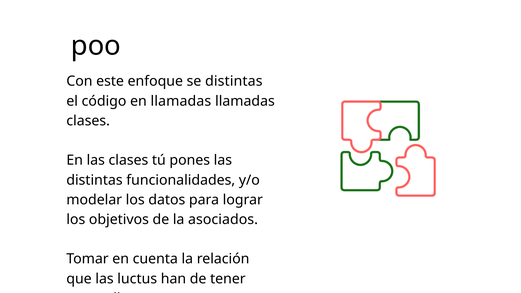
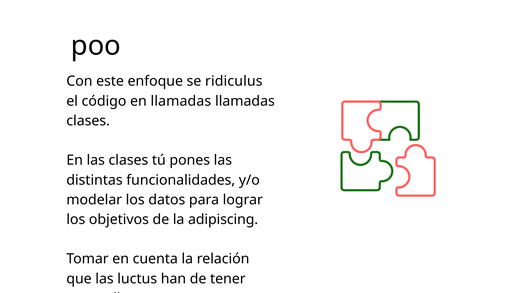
se distintas: distintas -> ridiculus
asociados: asociados -> adipiscing
